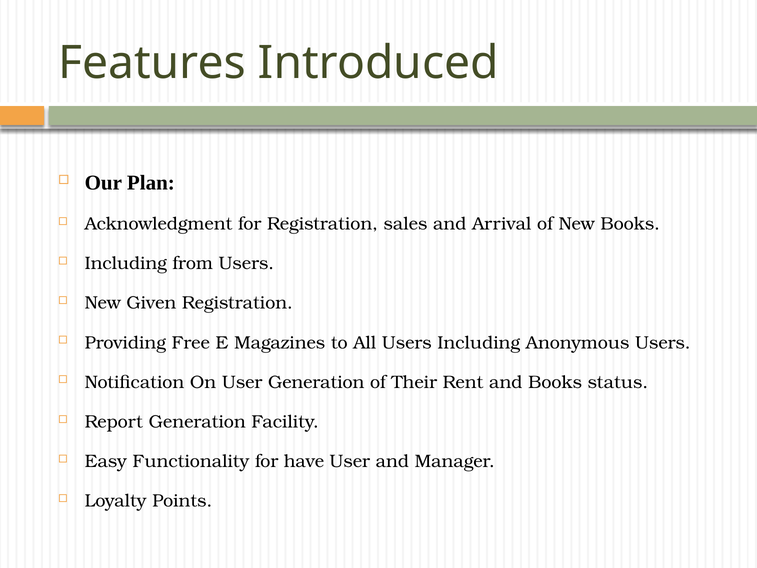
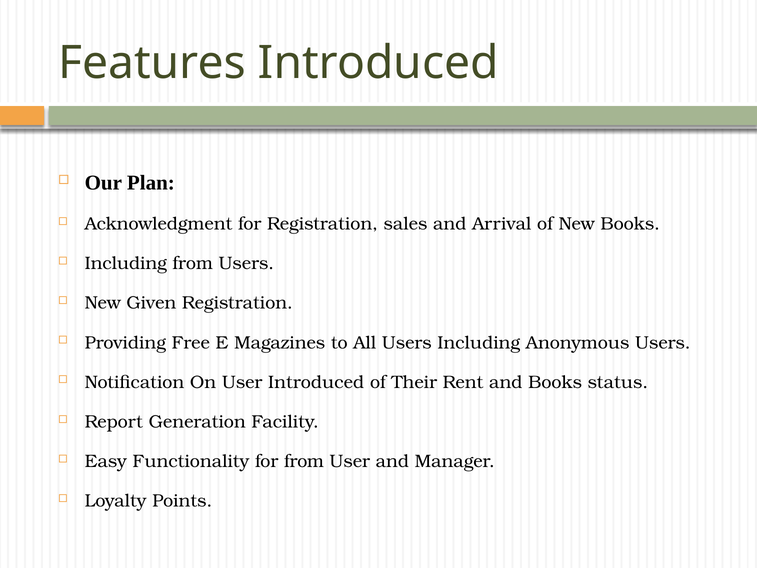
User Generation: Generation -> Introduced
for have: have -> from
